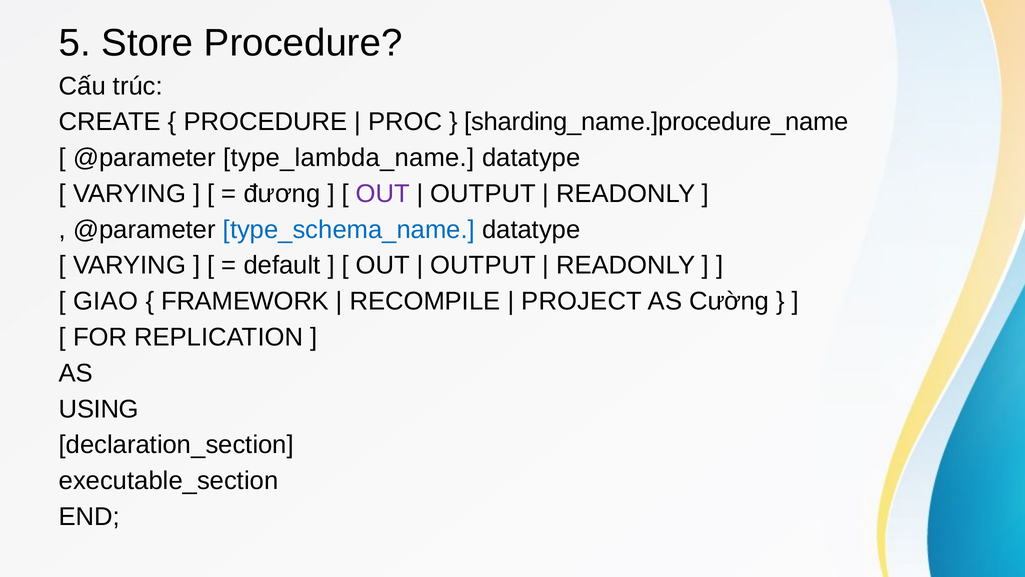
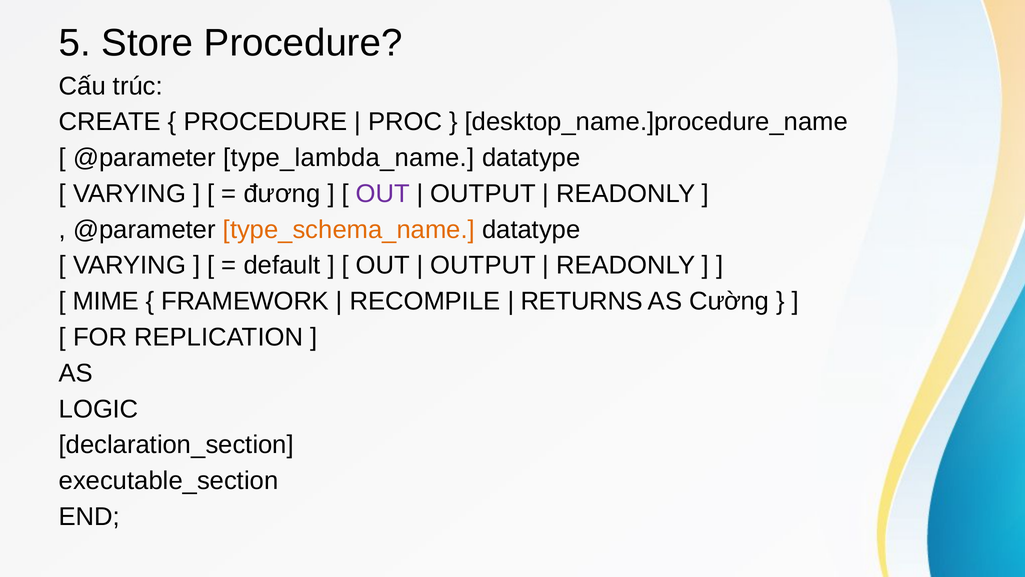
sharding_name.]procedure_name: sharding_name.]procedure_name -> desktop_name.]procedure_name
type_schema_name colour: blue -> orange
GIAO: GIAO -> MIME
PROJECT: PROJECT -> RETURNS
USING: USING -> LOGIC
